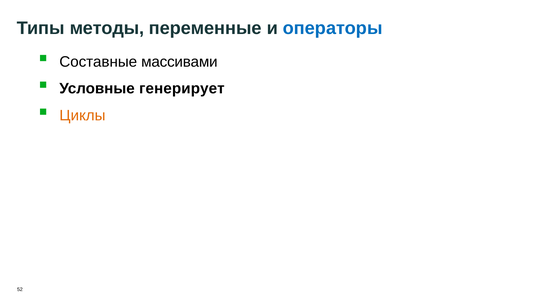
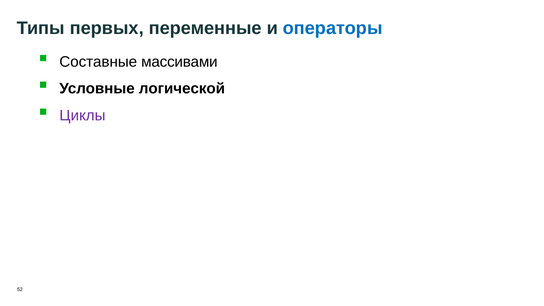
методы: методы -> первых
генерирует: генерирует -> логической
Циклы colour: orange -> purple
